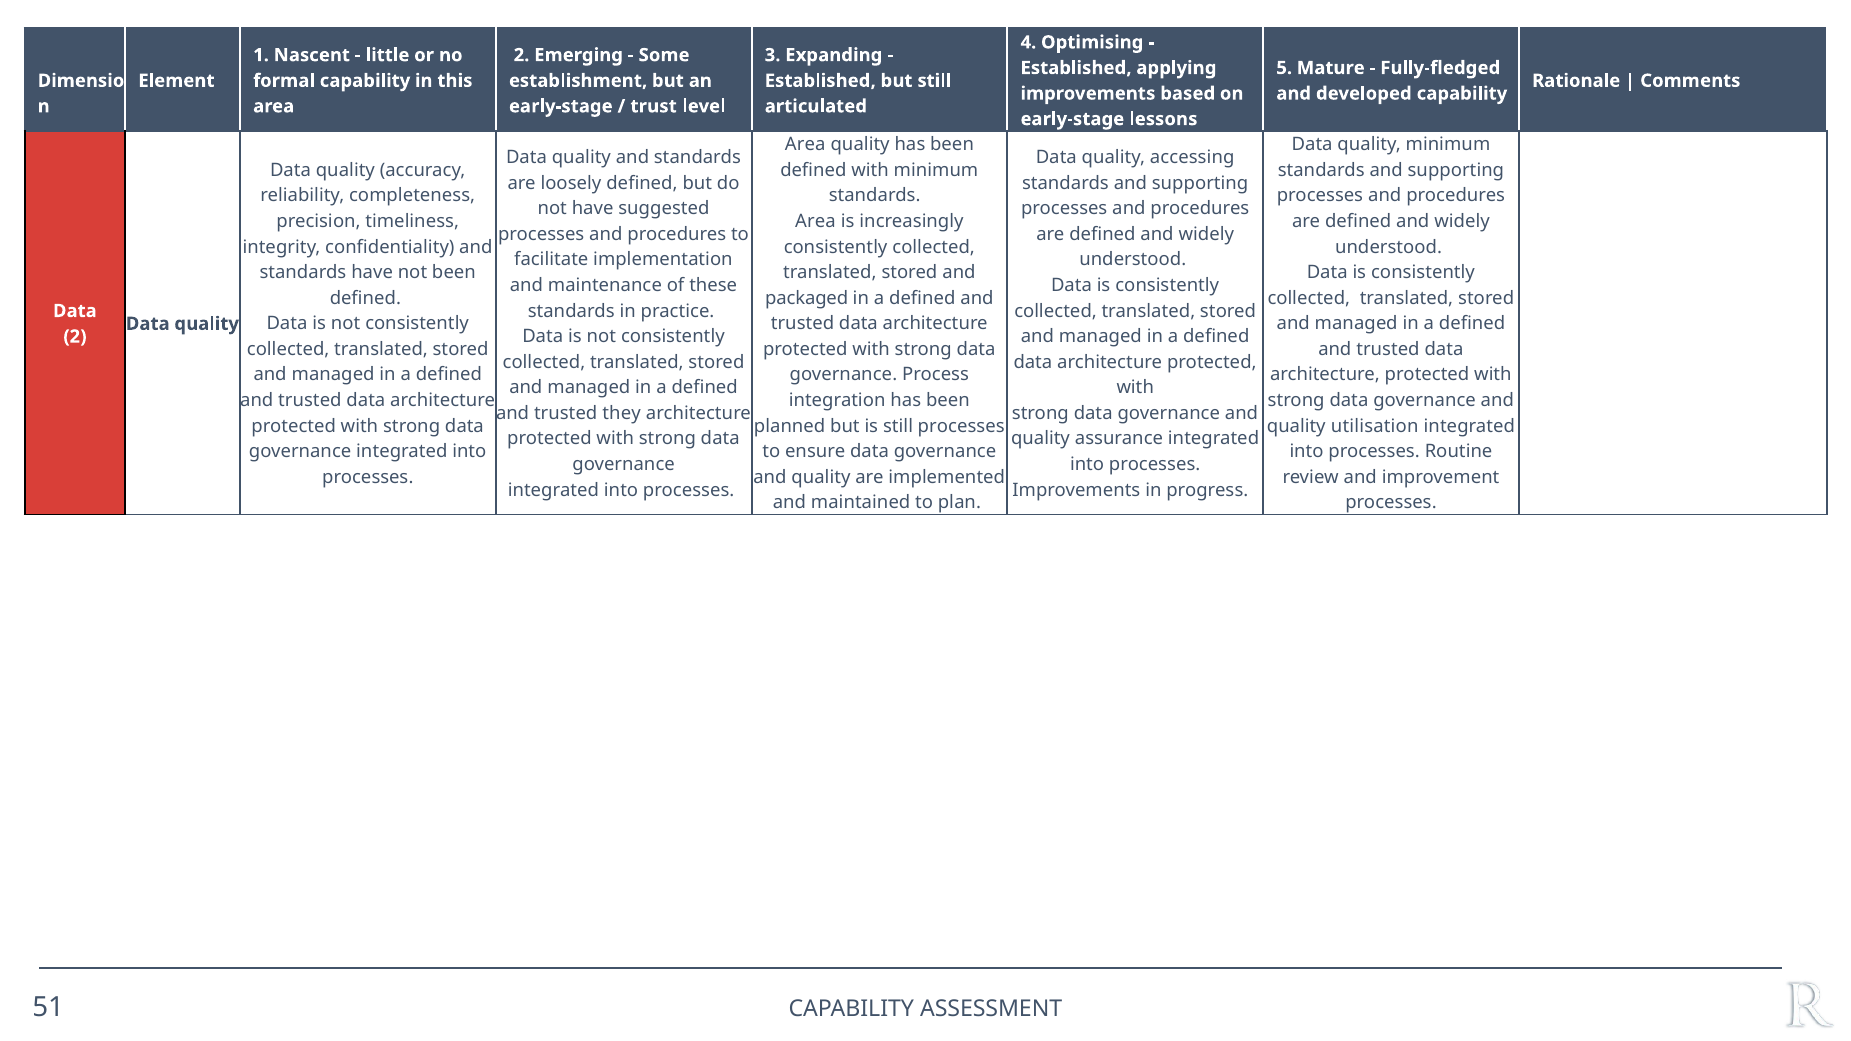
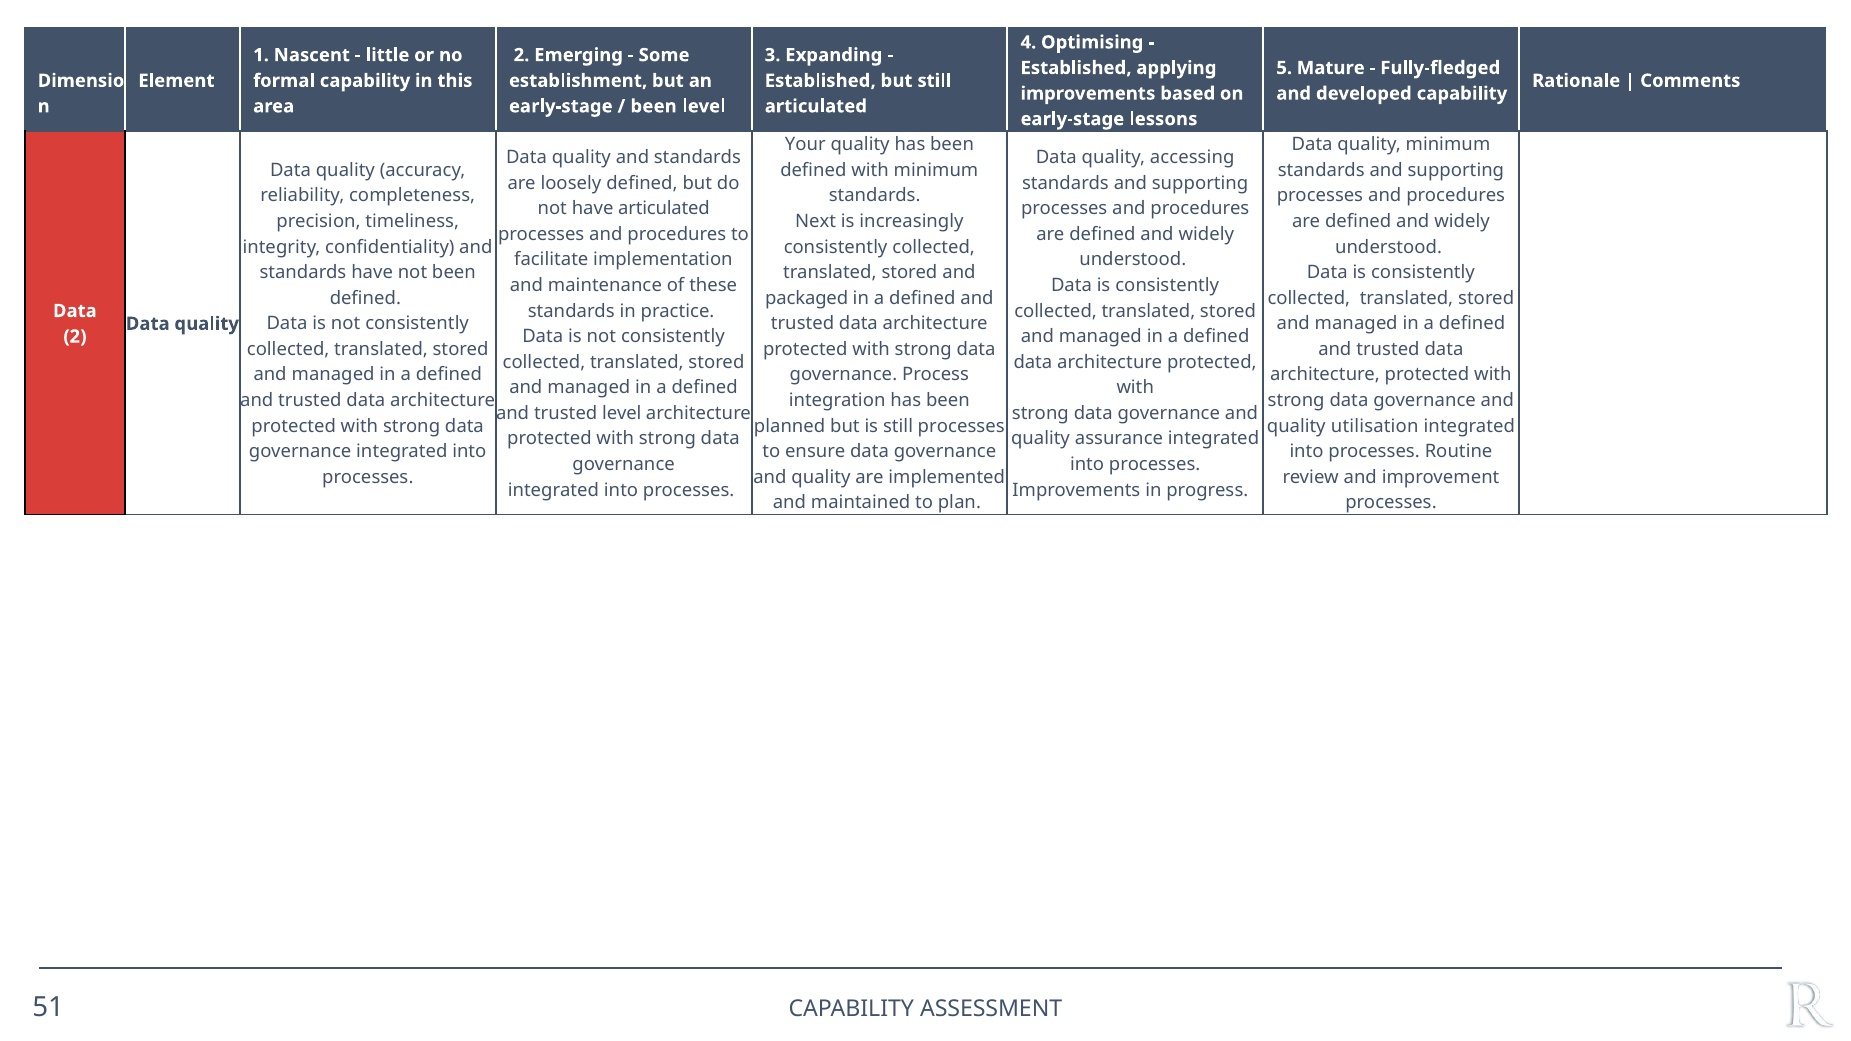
trust at (654, 106): trust -> been
Area at (805, 145): Area -> Your
have suggested: suggested -> articulated
Area at (815, 221): Area -> Next
trusted they: they -> level
